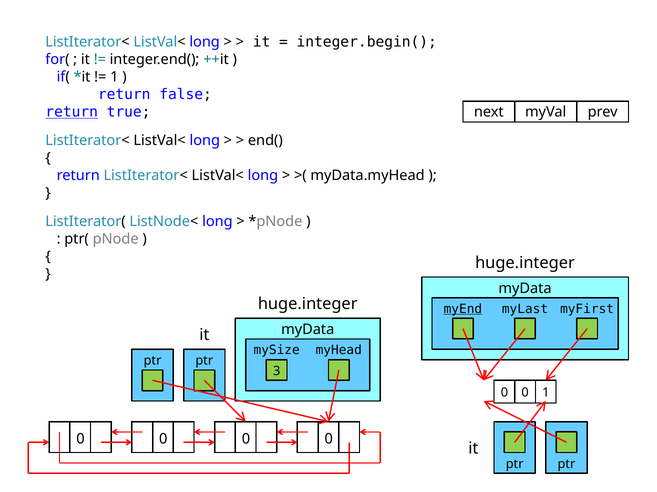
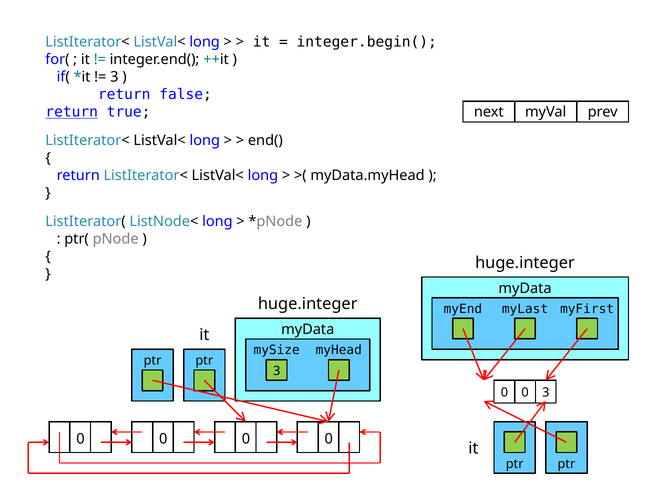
1 at (114, 77): 1 -> 3
myEnd underline: present -> none
0 1: 1 -> 3
